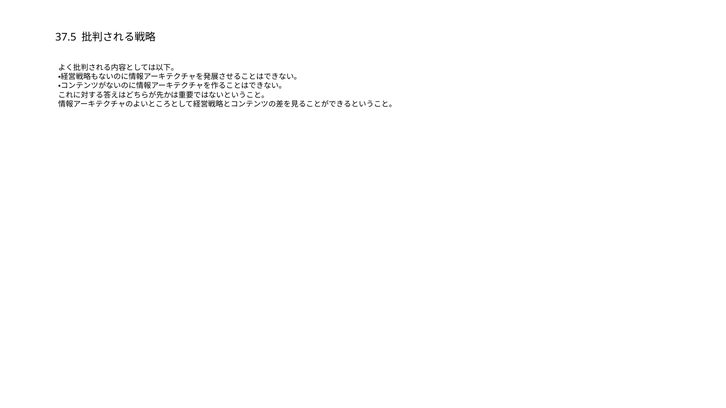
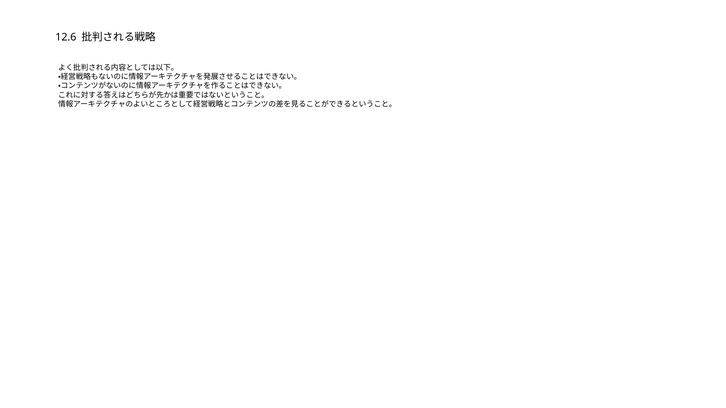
37.5: 37.5 -> 12.6
